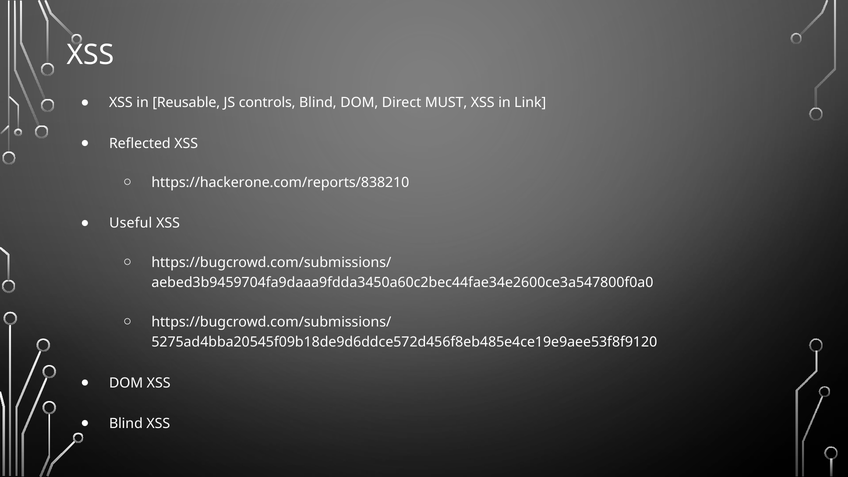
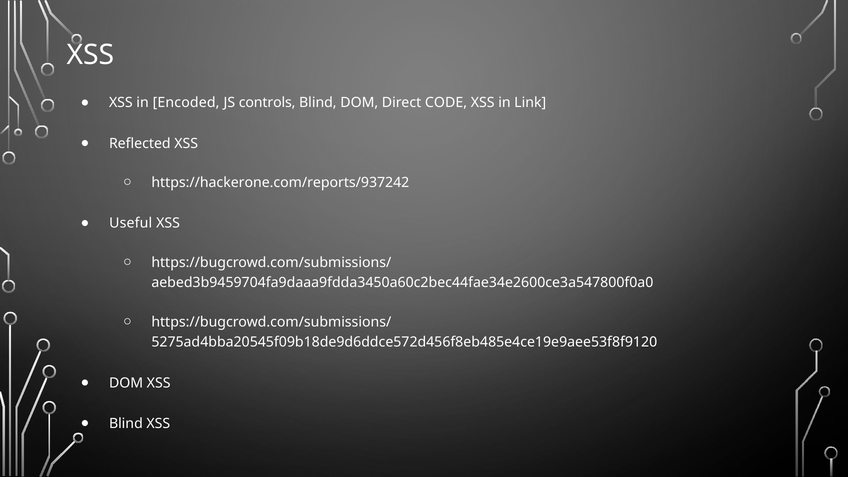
Reusable: Reusable -> Encoded
MUST: MUST -> CODE
https://hackerone.com/reports/838210: https://hackerone.com/reports/838210 -> https://hackerone.com/reports/937242
